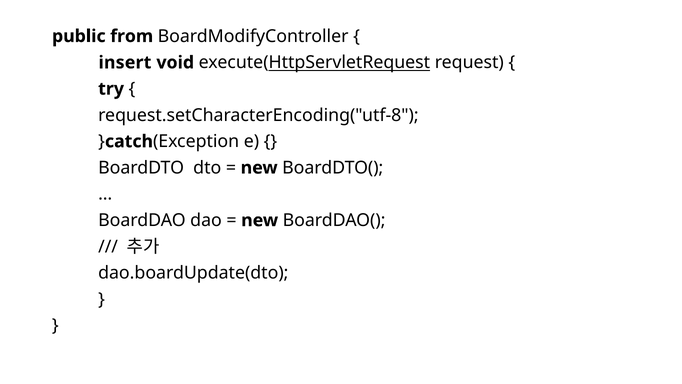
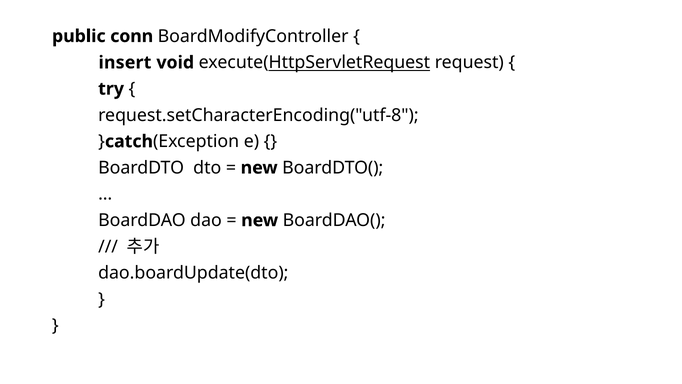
from: from -> conn
